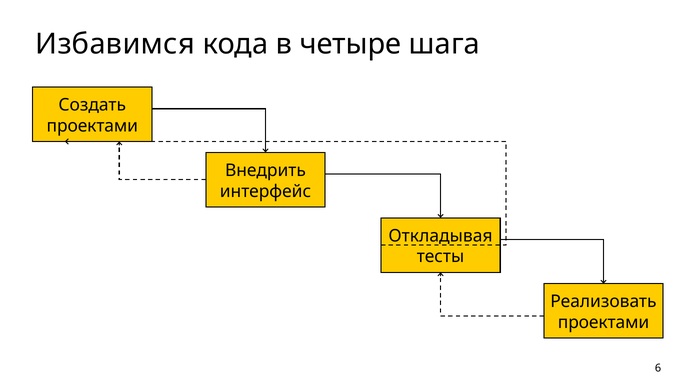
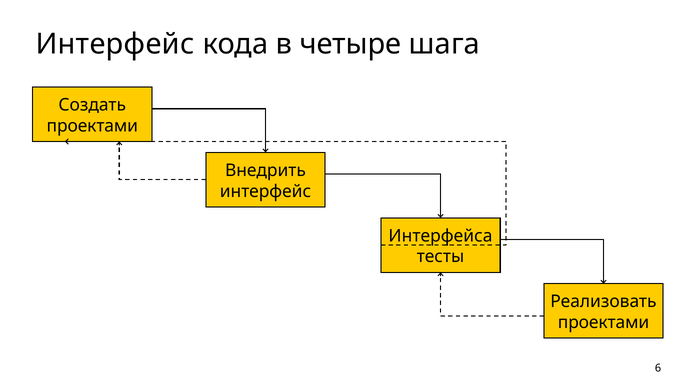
Избавимся at (115, 44): Избавимся -> Интерфейс
Откладывая: Откладывая -> Интерфейса
